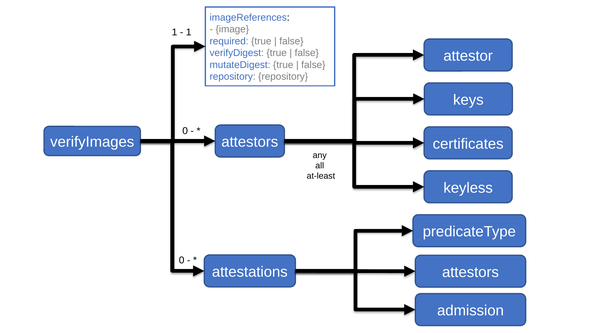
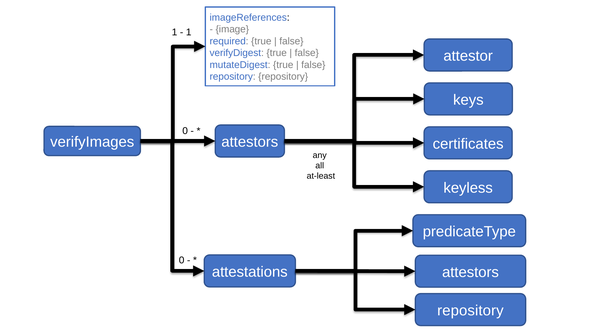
admission at (470, 311): admission -> repository
